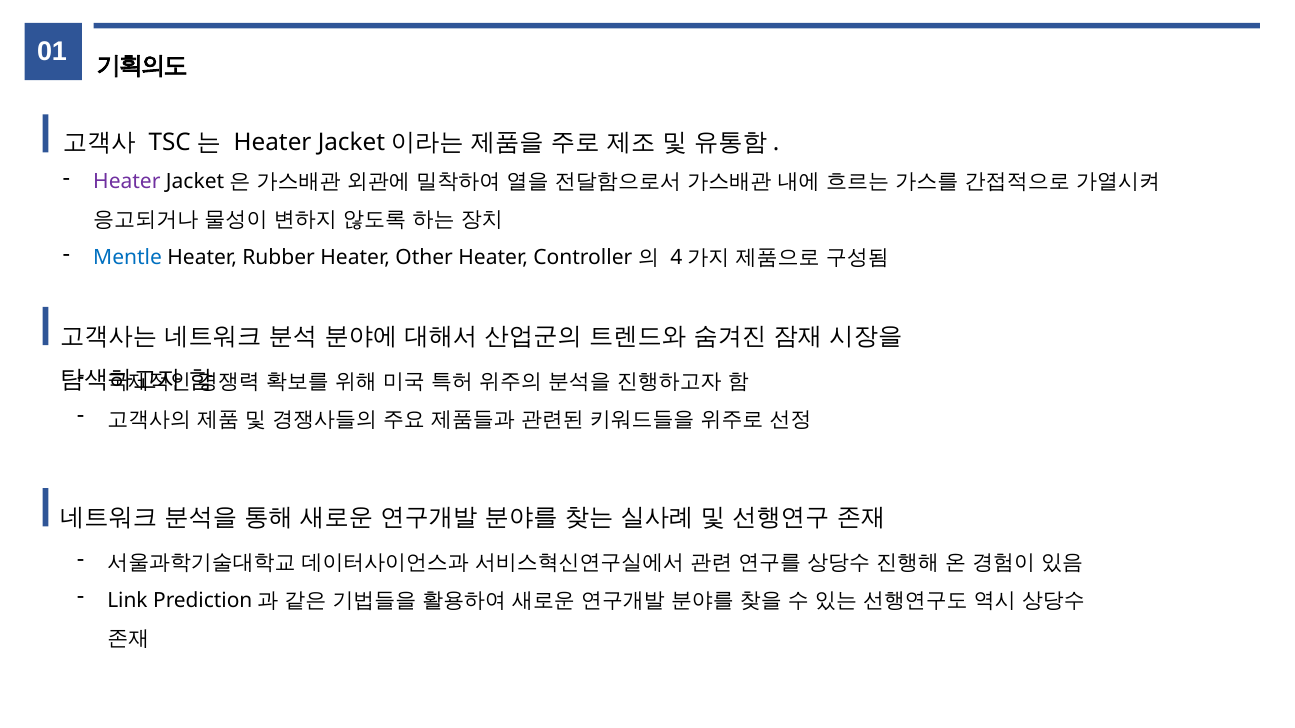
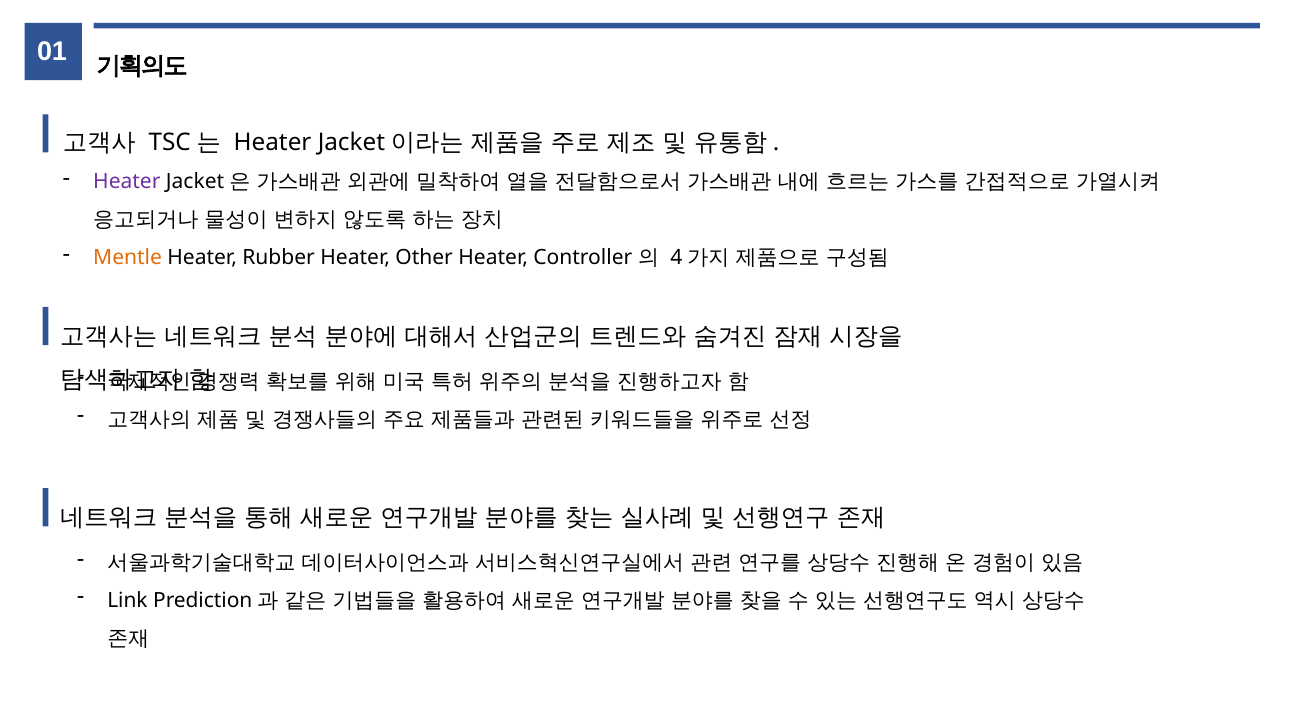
Mentle colour: blue -> orange
